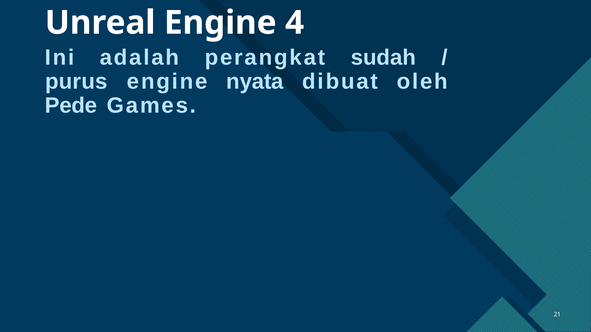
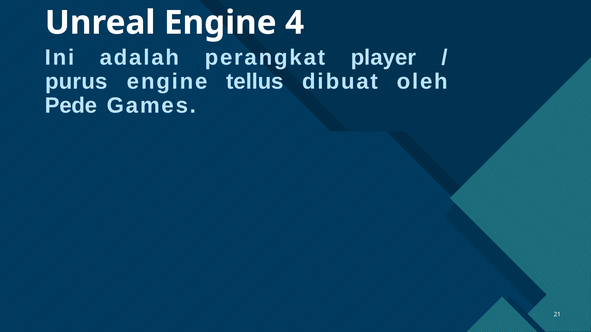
sudah: sudah -> player
nyata: nyata -> tellus
